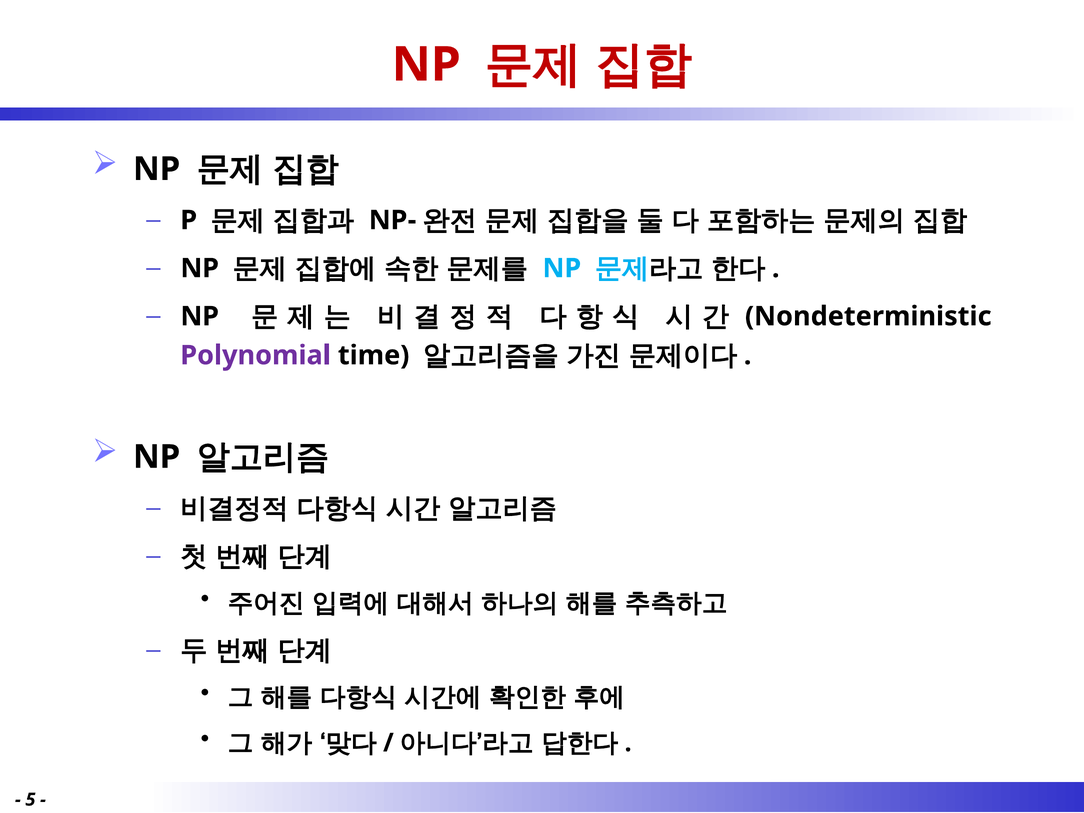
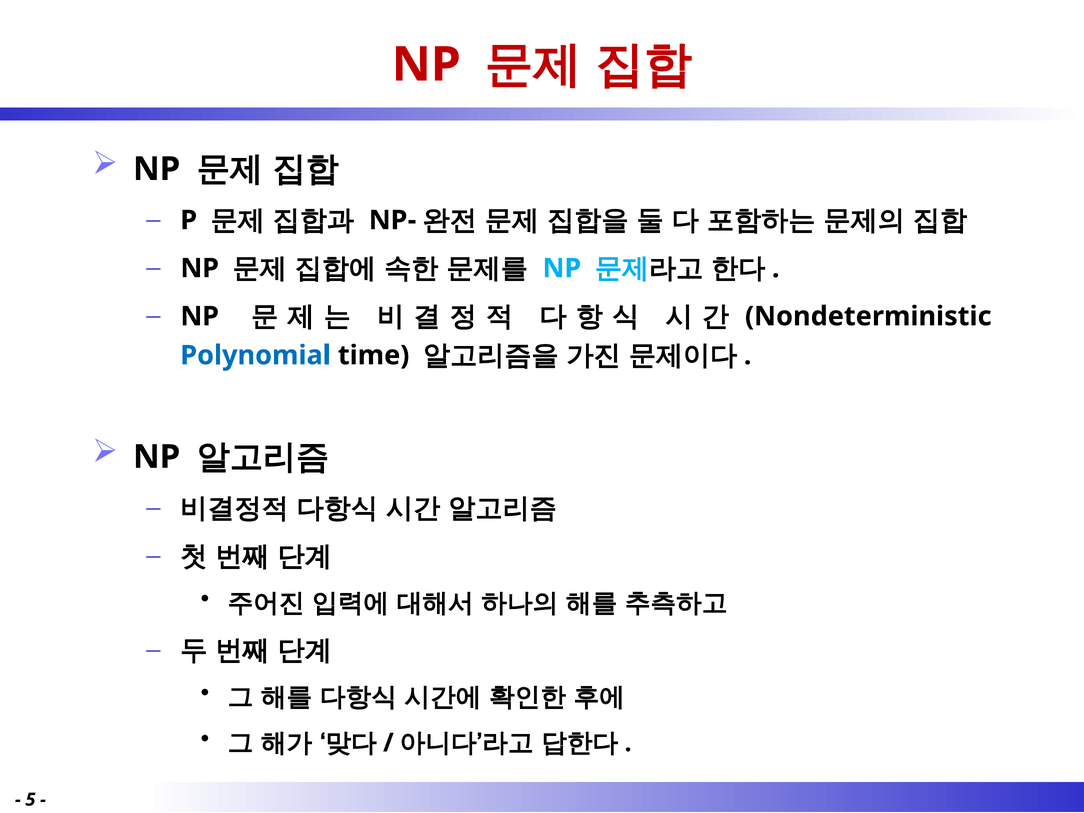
Polynomial colour: purple -> blue
